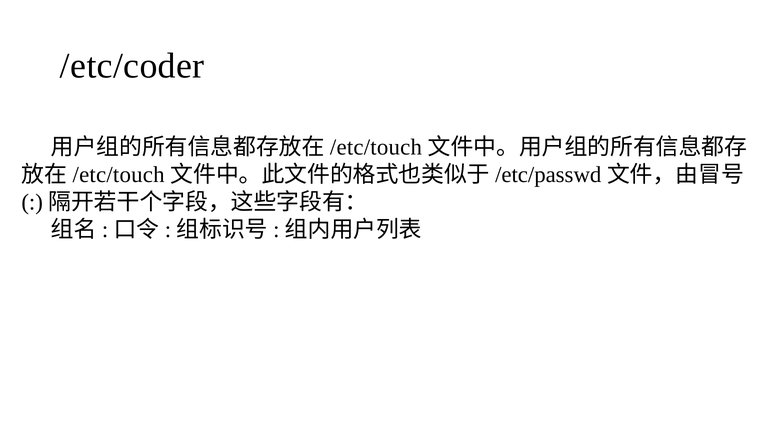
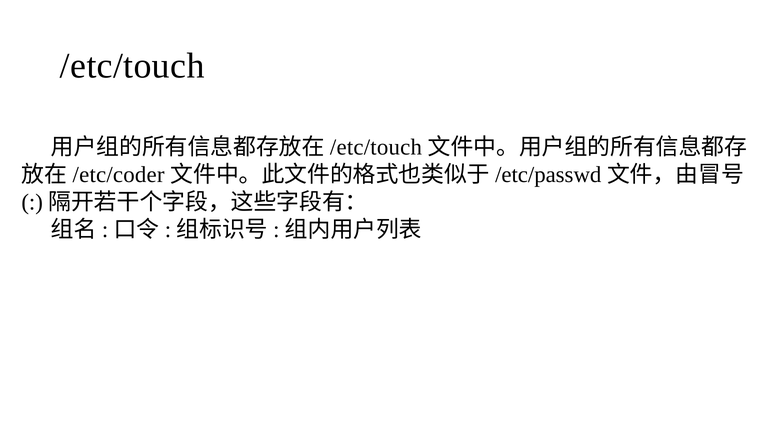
/etc/coder at (132, 66): /etc/coder -> /etc/touch
/etc/touch at (119, 175): /etc/touch -> /etc/coder
